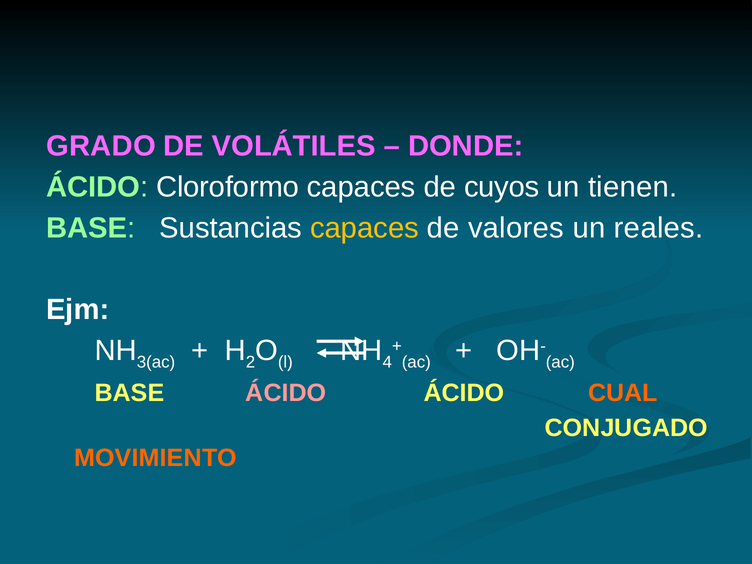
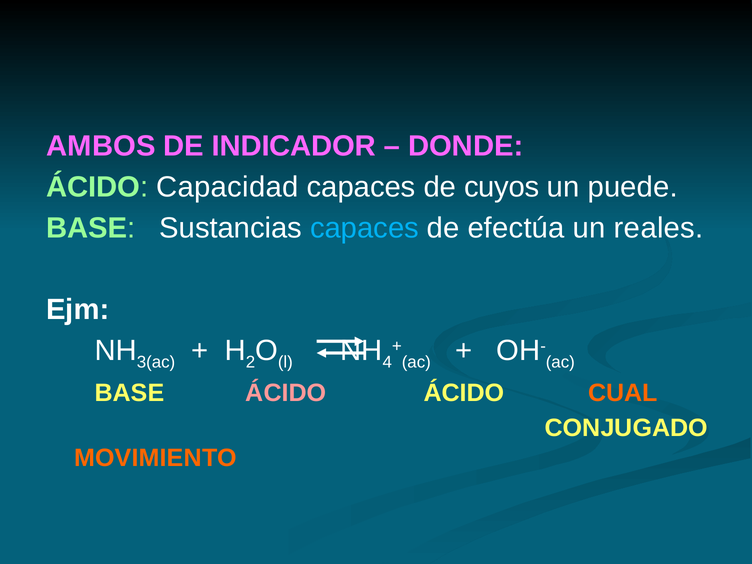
GRADO: GRADO -> AMBOS
VOLÁTILES: VOLÁTILES -> INDICADOR
Cloroformo: Cloroformo -> Capacidad
tienen: tienen -> puede
capaces at (365, 228) colour: yellow -> light blue
valores: valores -> efectúa
